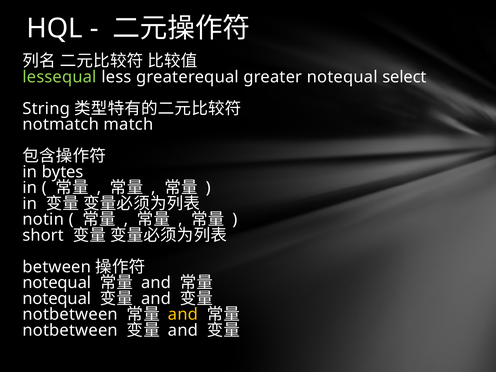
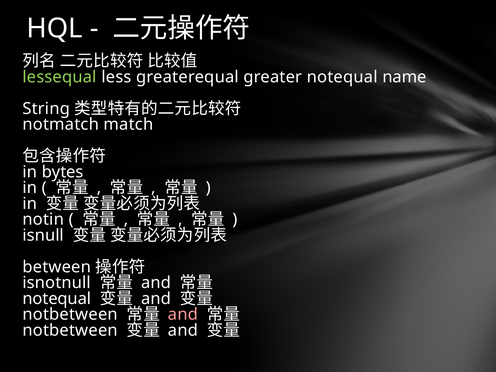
select: select -> name
short: short -> isnull
notequal at (57, 283): notequal -> isnotnull
and at (183, 315) colour: yellow -> pink
